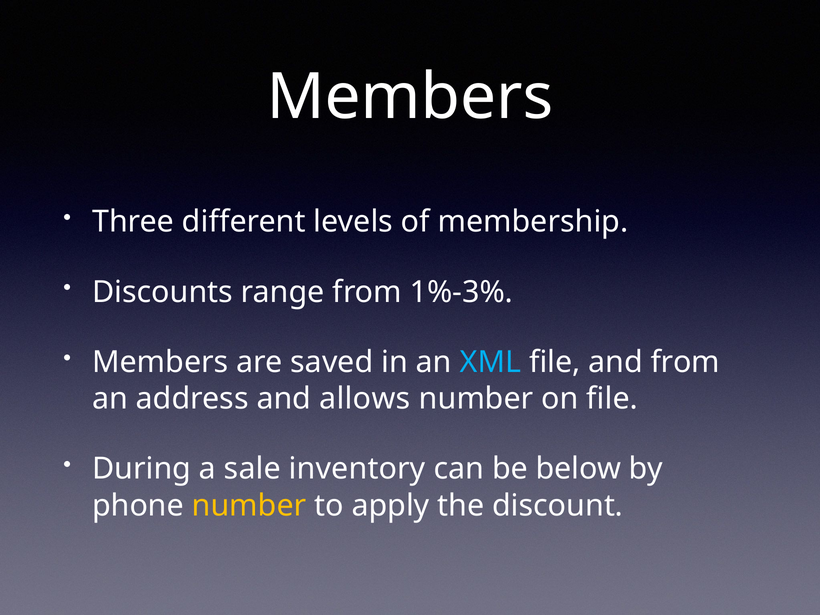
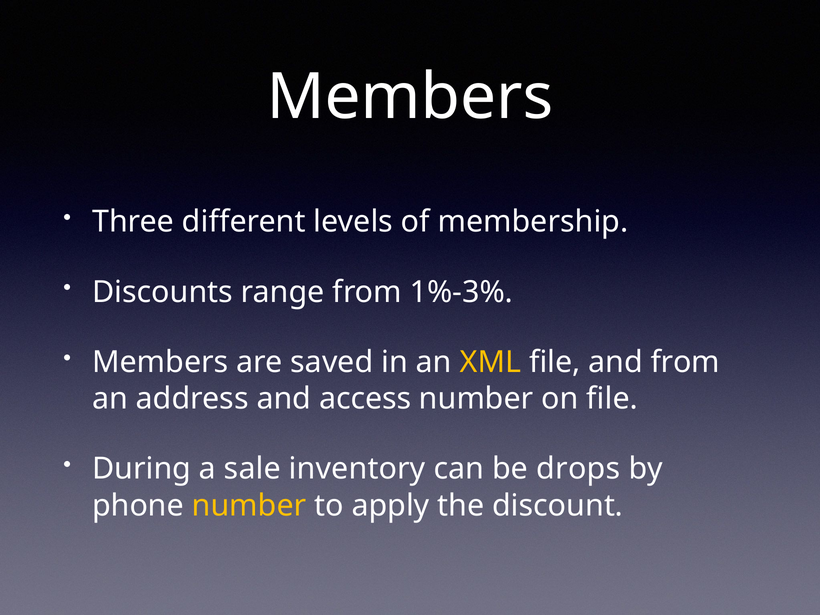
XML colour: light blue -> yellow
allows: allows -> access
below: below -> drops
